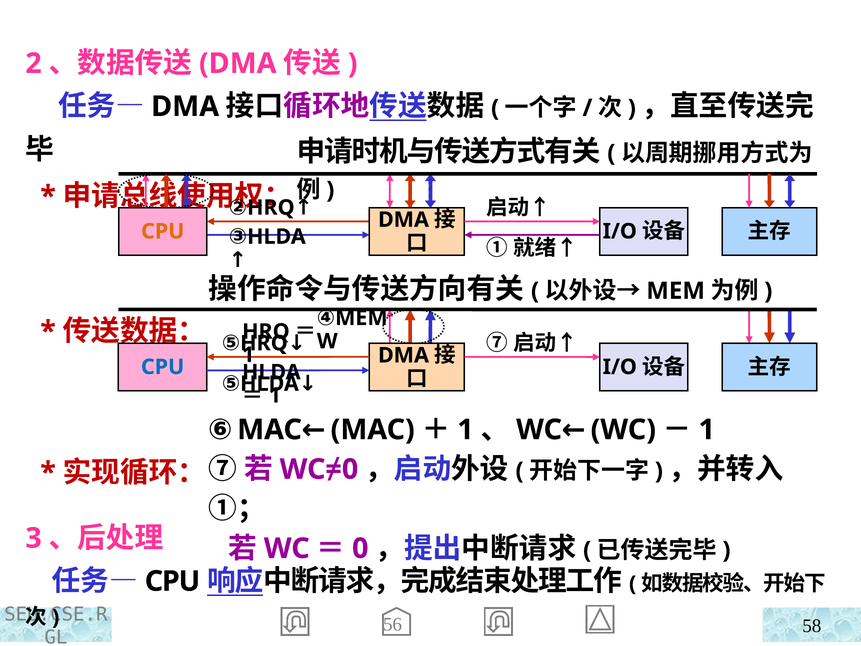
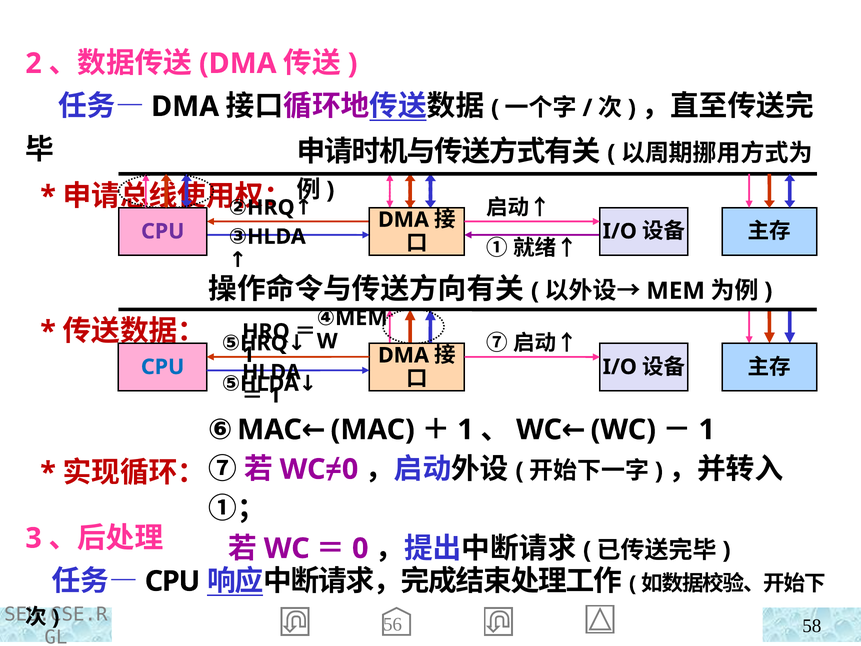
CPU at (163, 231) colour: orange -> purple
